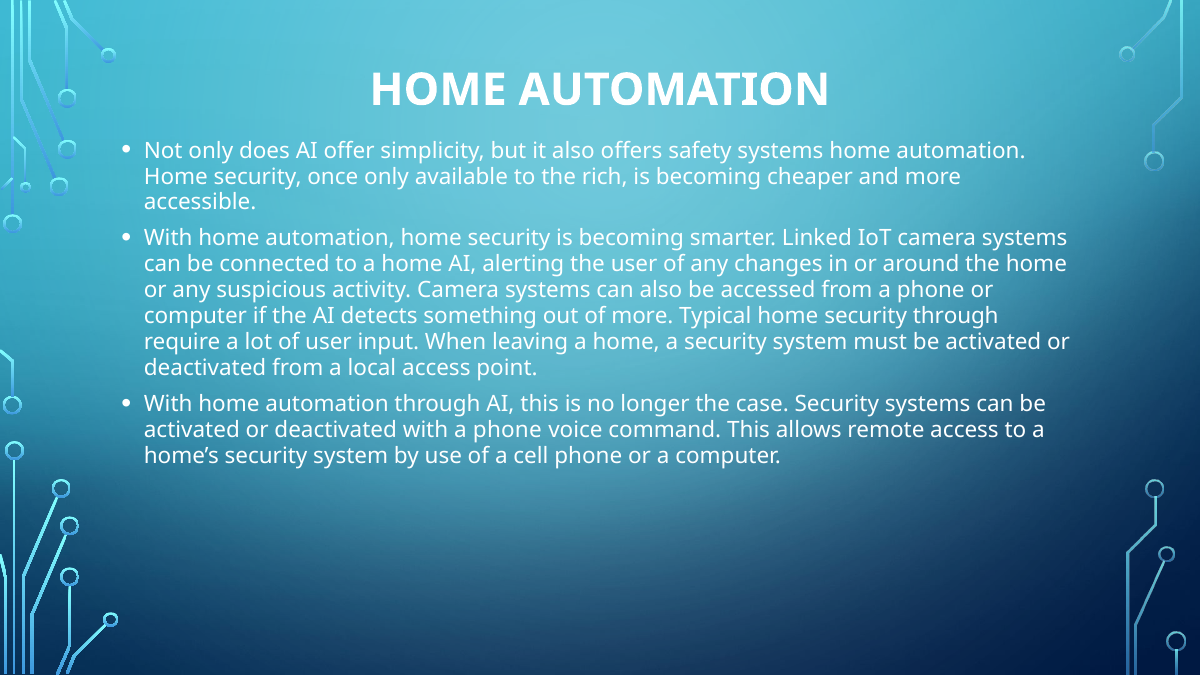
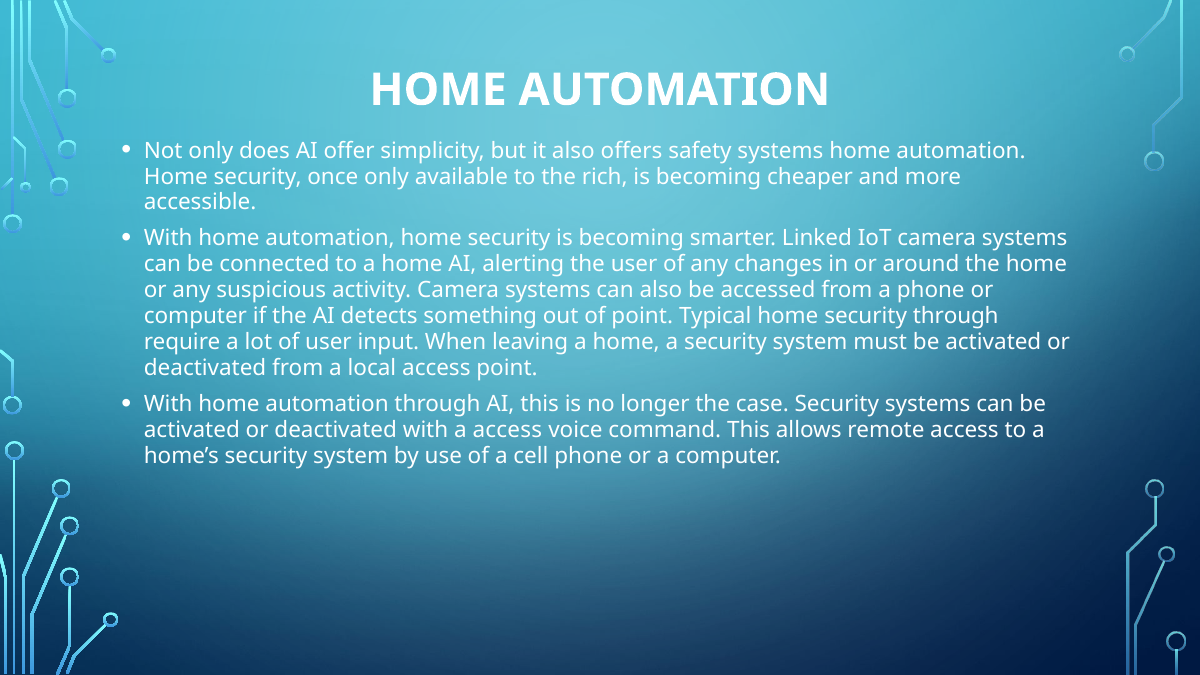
of more: more -> point
with a phone: phone -> access
